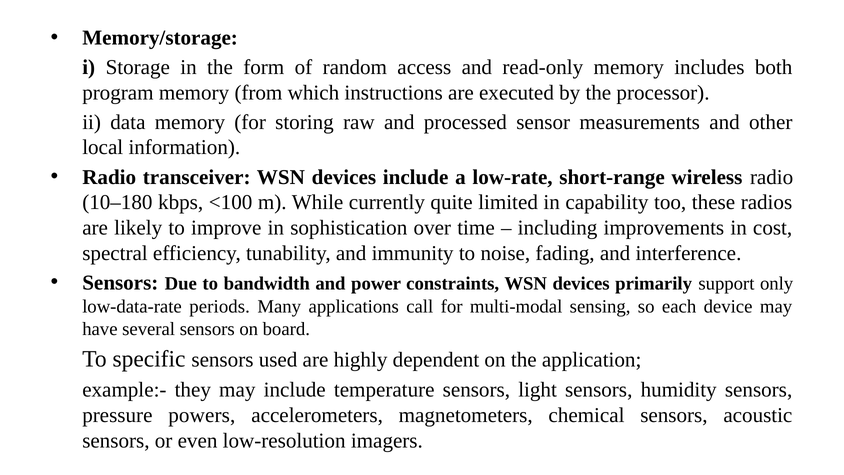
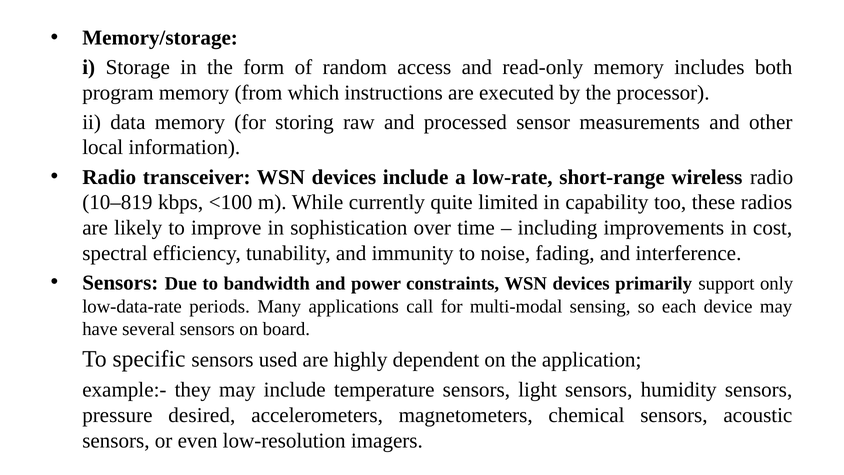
10–180: 10–180 -> 10–819
powers: powers -> desired
